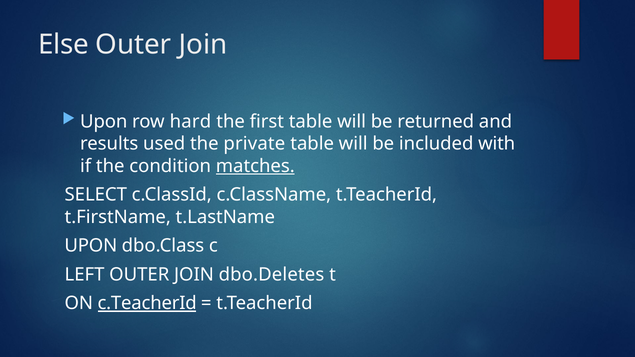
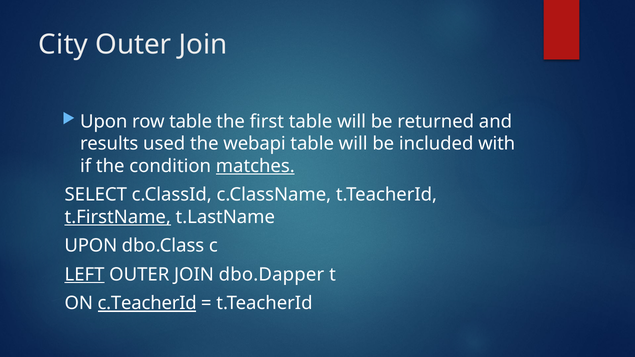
Else: Else -> City
row hard: hard -> table
private: private -> webapi
t.FirstName underline: none -> present
LEFT underline: none -> present
dbo.Deletes: dbo.Deletes -> dbo.Dapper
